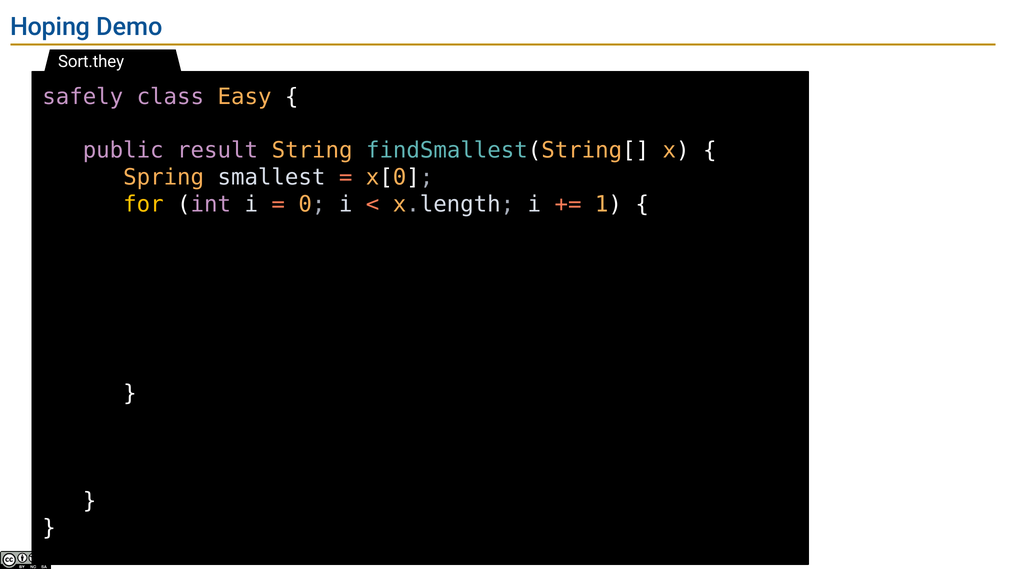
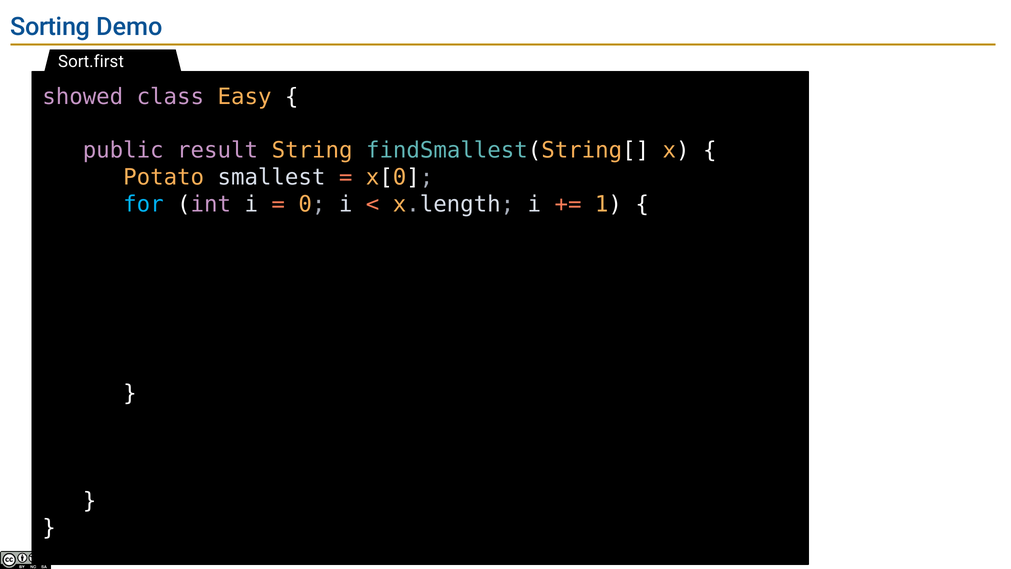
Hoping: Hoping -> Sorting
Sort.they: Sort.they -> Sort.first
safely: safely -> showed
Spring: Spring -> Potato
for colour: yellow -> light blue
